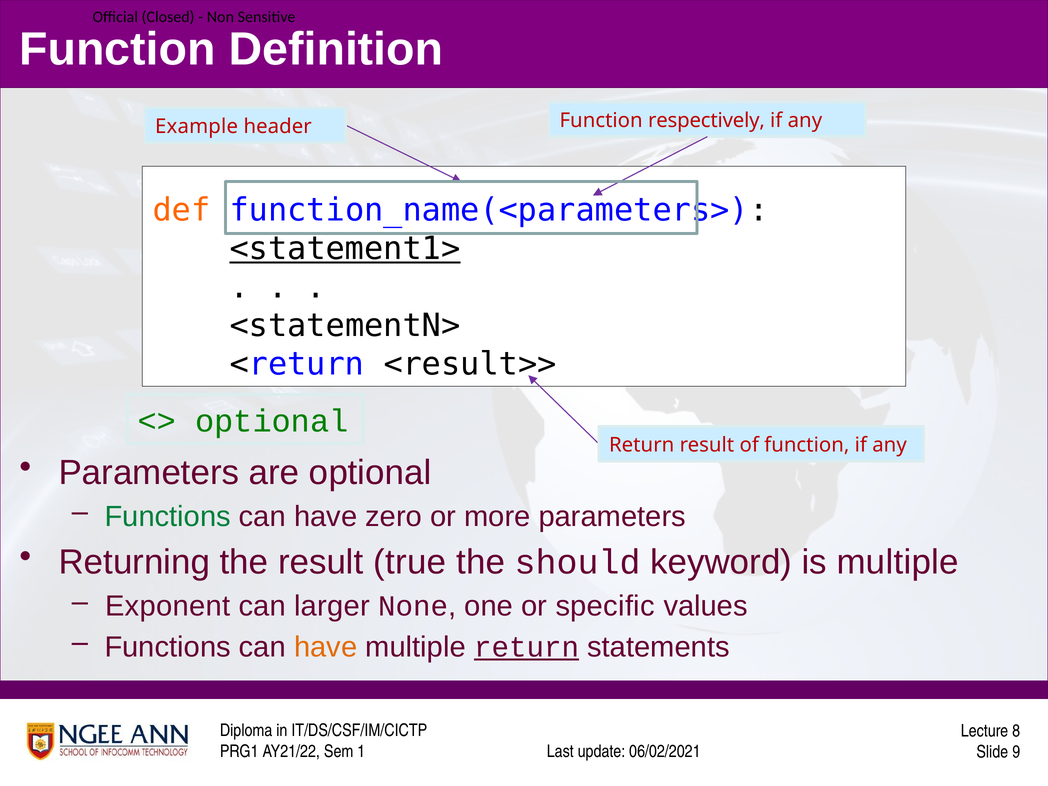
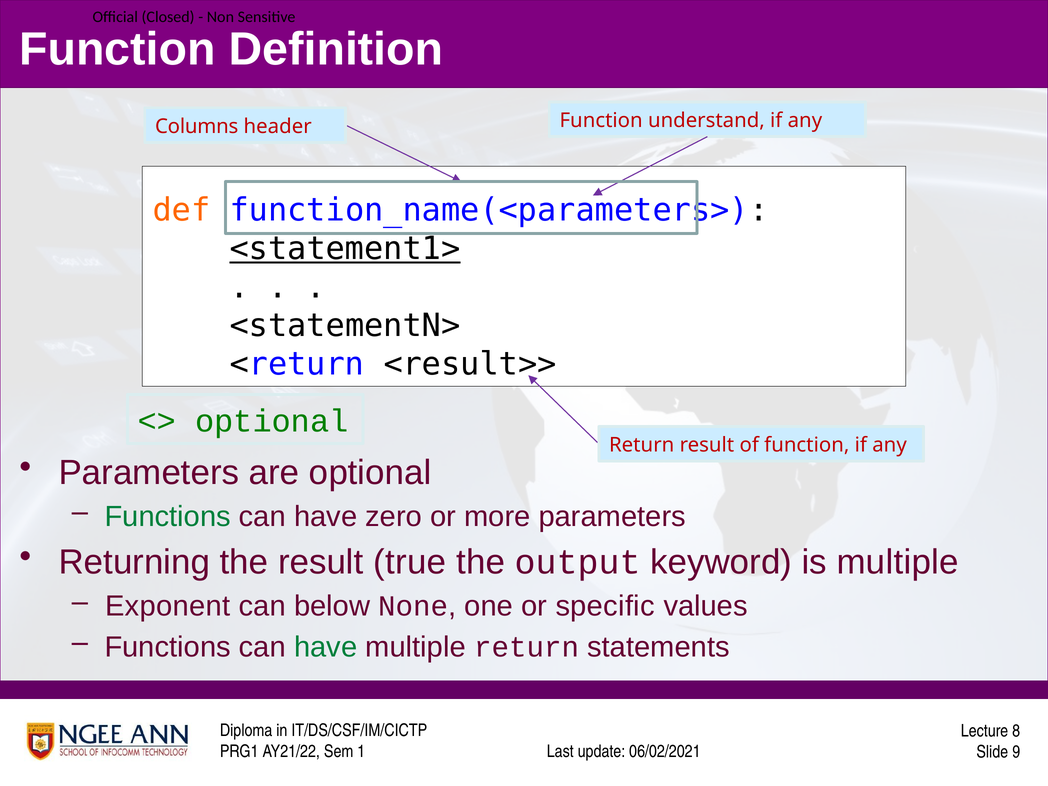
respectively: respectively -> understand
Example: Example -> Columns
should: should -> output
larger: larger -> below
have at (326, 647) colour: orange -> green
return at (527, 647) underline: present -> none
